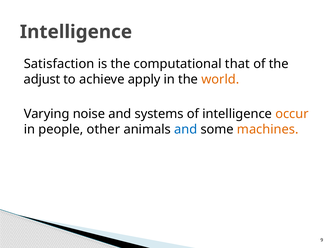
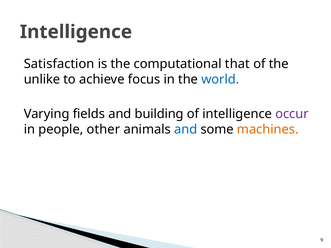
adjust: adjust -> unlike
apply: apply -> focus
world colour: orange -> blue
noise: noise -> fields
systems: systems -> building
occur colour: orange -> purple
